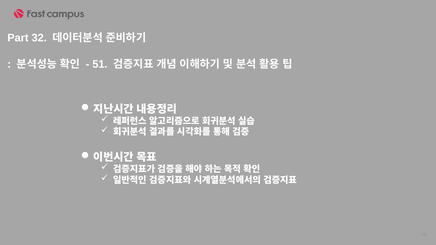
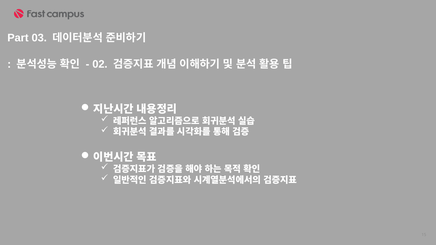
32: 32 -> 03
51: 51 -> 02
